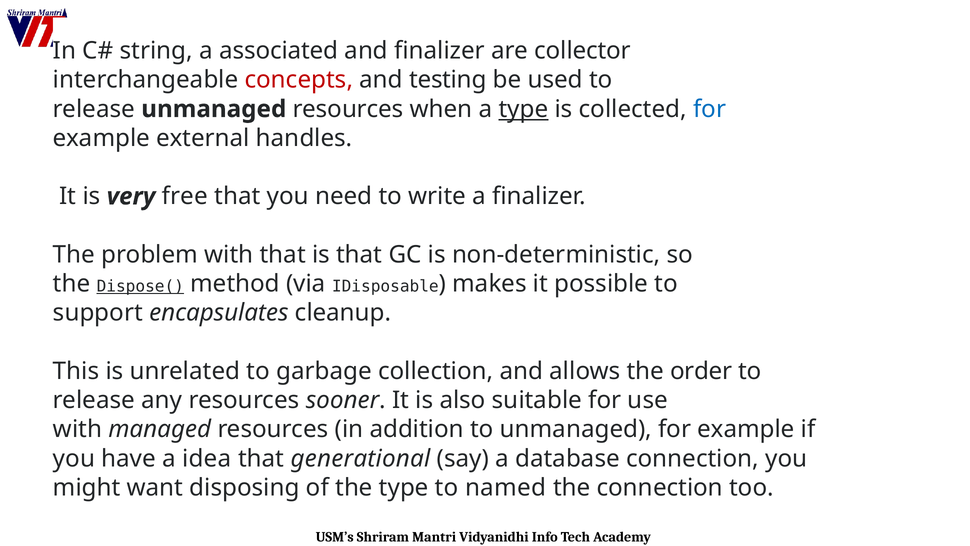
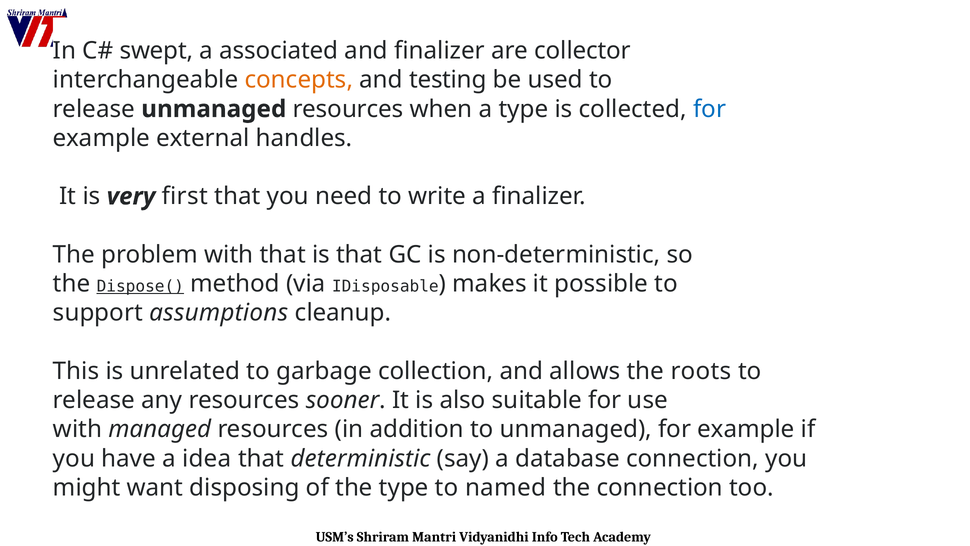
string: string -> swept
concepts colour: red -> orange
type at (523, 109) underline: present -> none
free: free -> first
encapsulates: encapsulates -> assumptions
order: order -> roots
generational: generational -> deterministic
